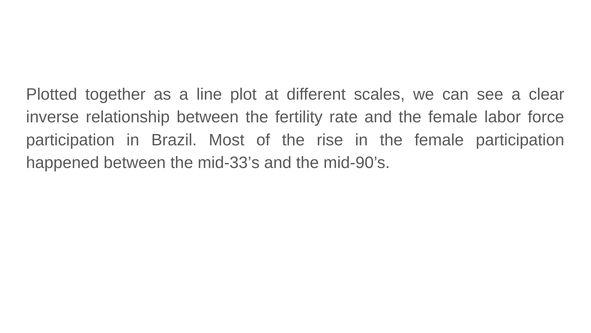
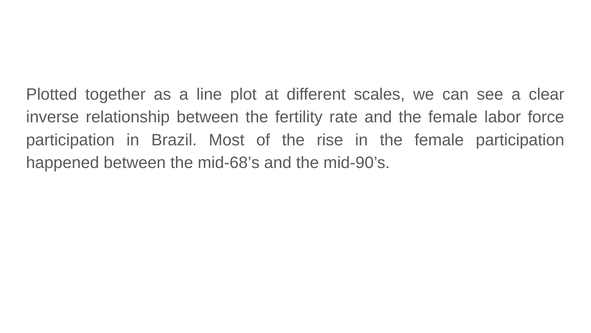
mid-33’s: mid-33’s -> mid-68’s
